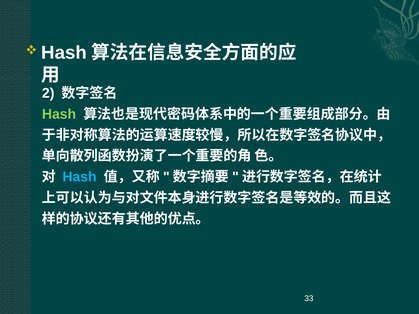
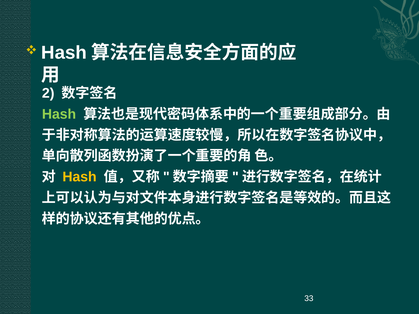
Hash at (80, 177) colour: light blue -> yellow
